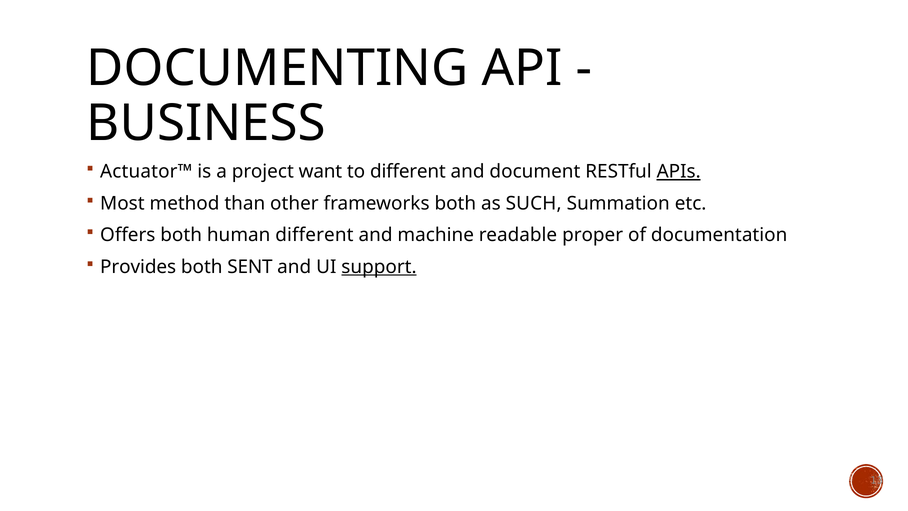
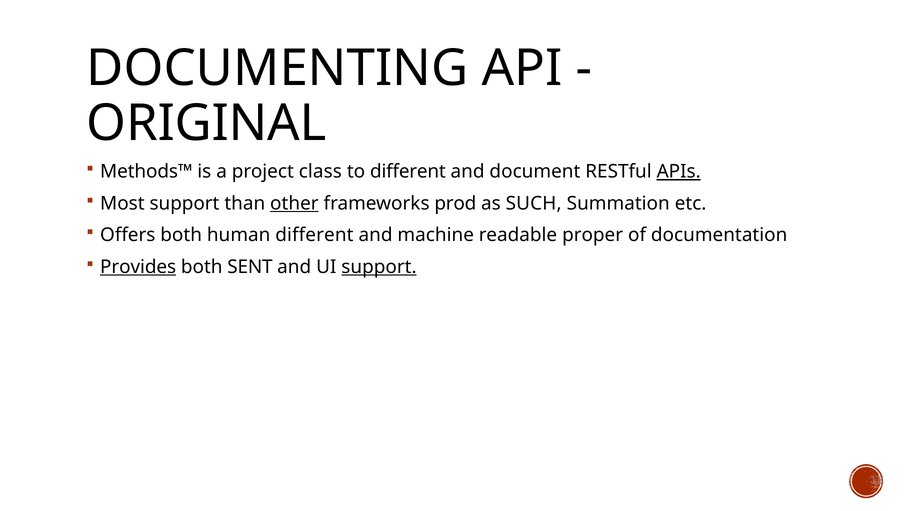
BUSINESS: BUSINESS -> ORIGINAL
Actuator™: Actuator™ -> Methods™
want: want -> class
Most method: method -> support
other underline: none -> present
frameworks both: both -> prod
Provides underline: none -> present
